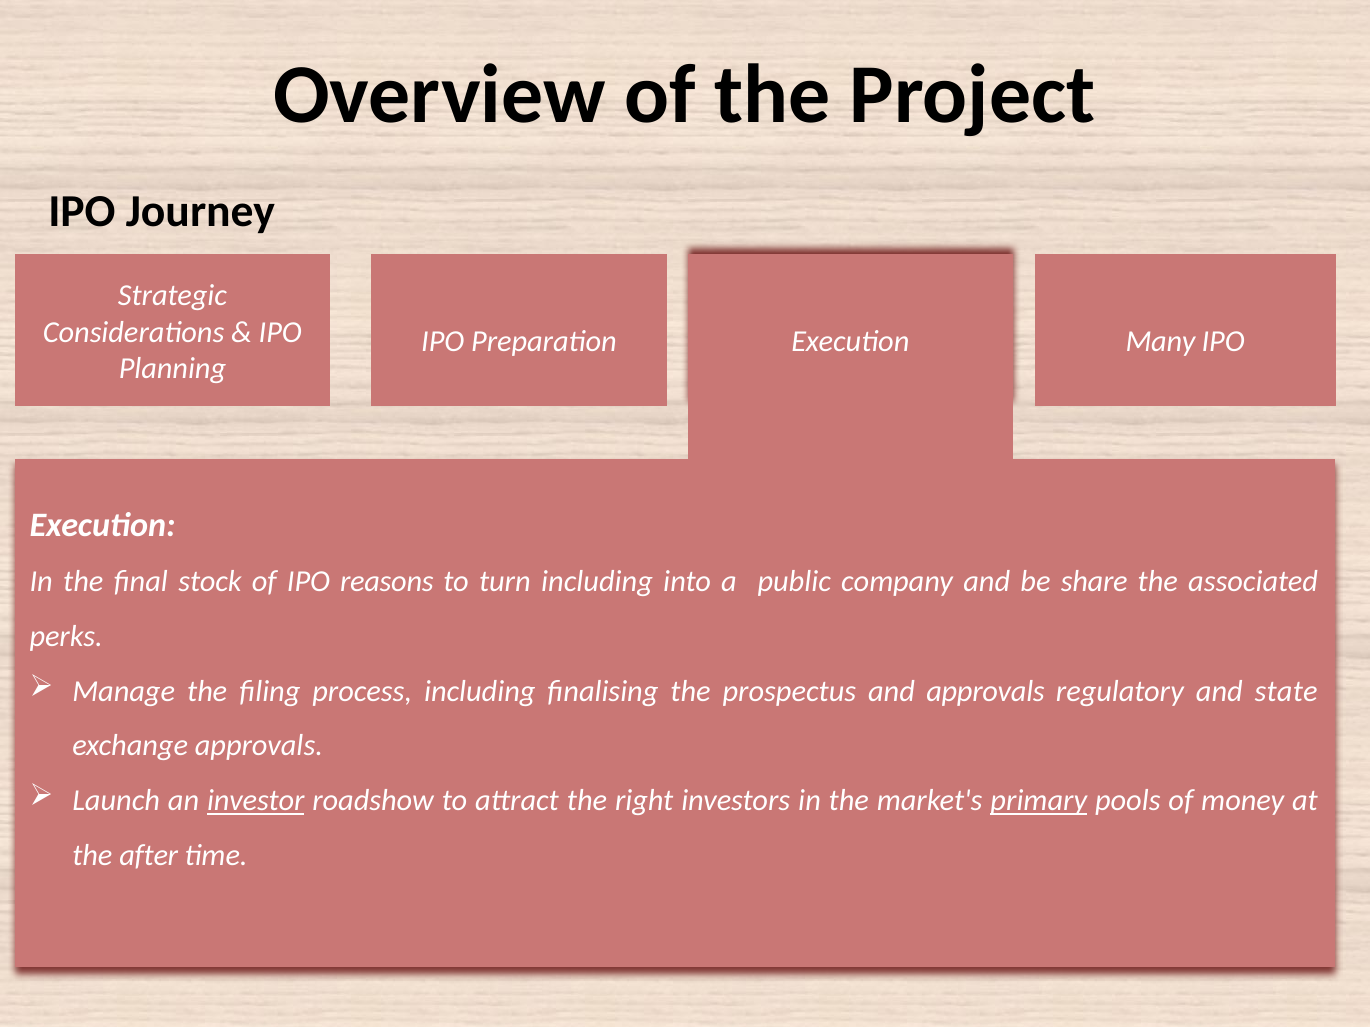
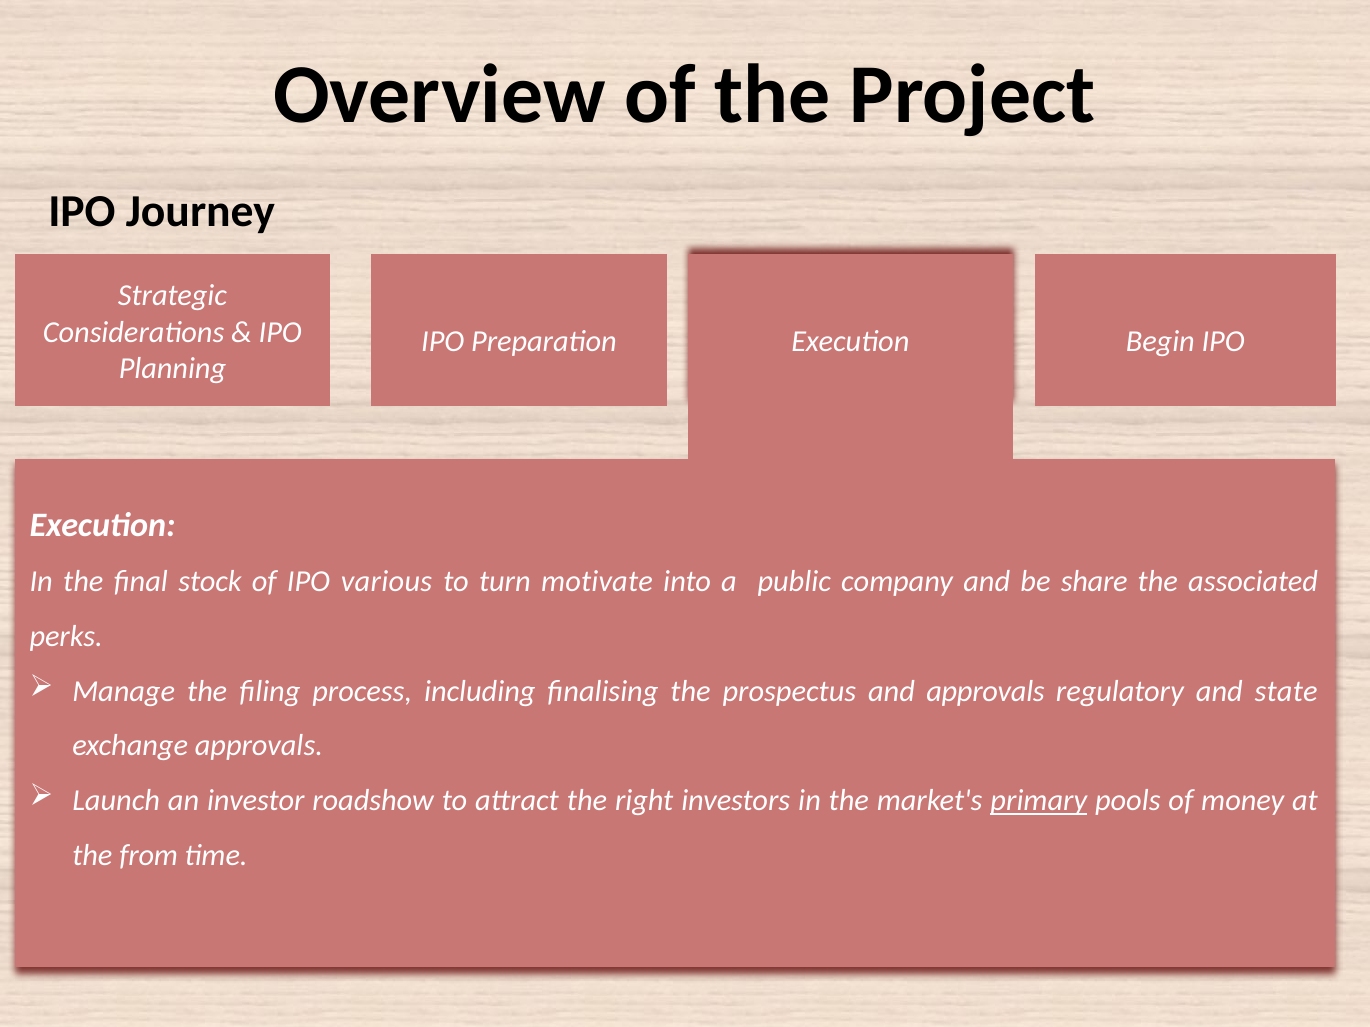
Many: Many -> Begin
reasons: reasons -> various
turn including: including -> motivate
investor underline: present -> none
after: after -> from
